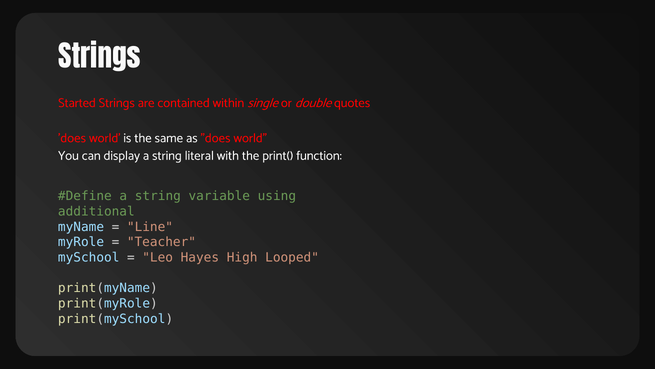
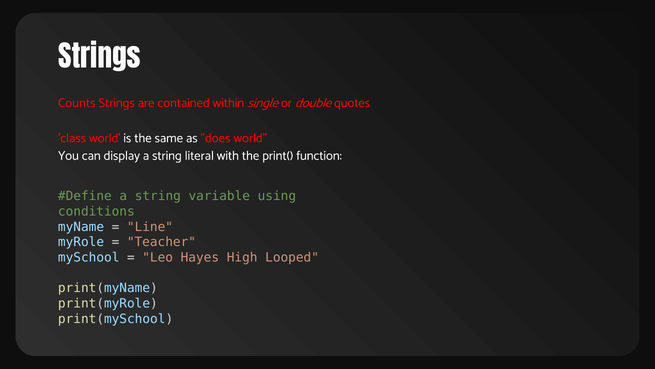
Started: Started -> Counts
does at (72, 138): does -> class
additional: additional -> conditions
